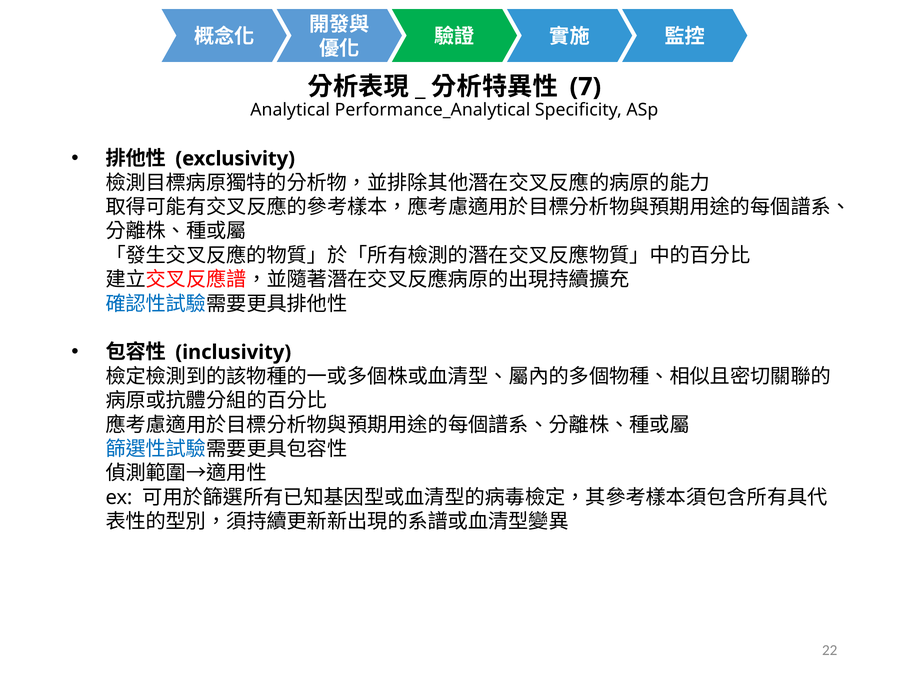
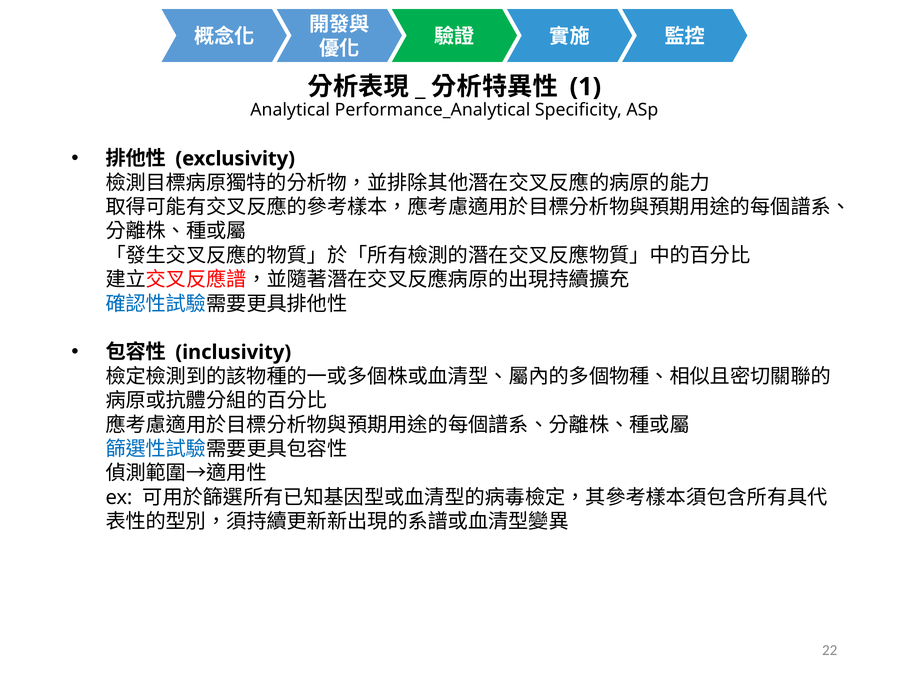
7: 7 -> 1
